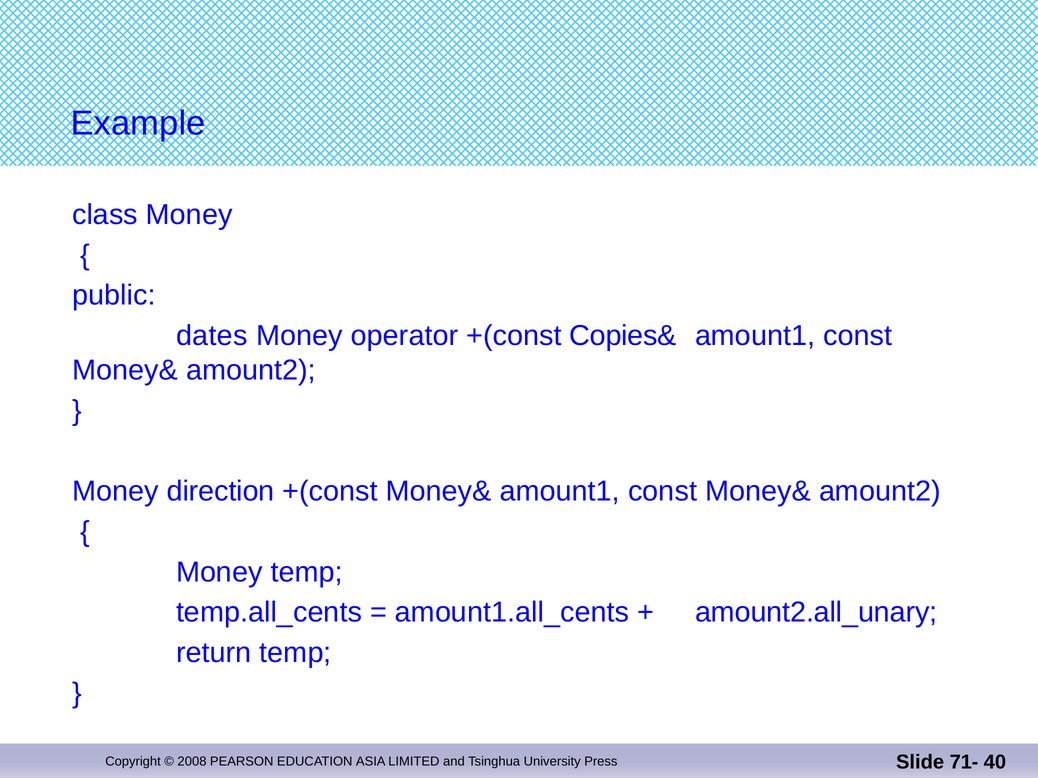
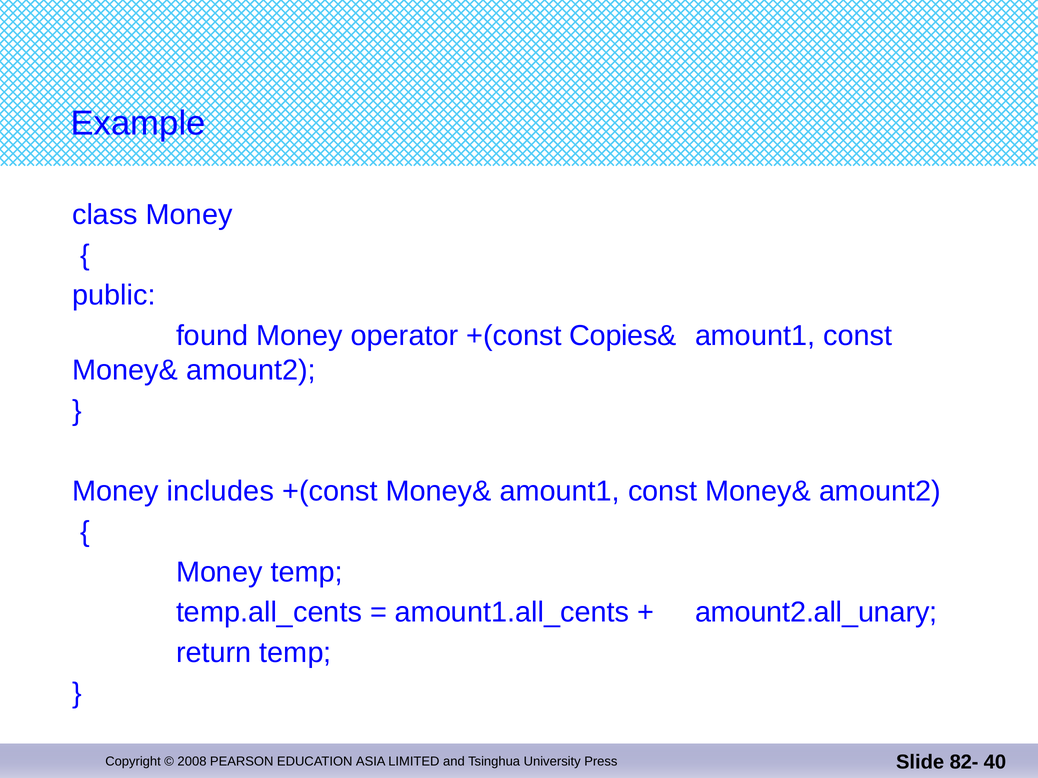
dates: dates -> found
direction: direction -> includes
71-: 71- -> 82-
